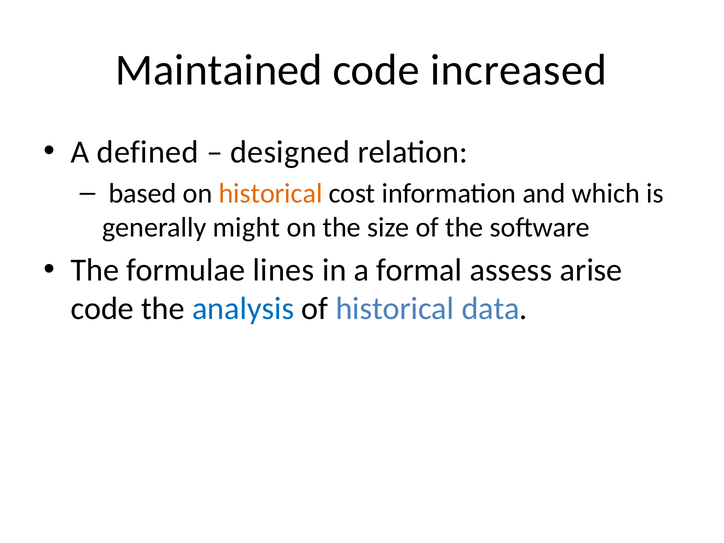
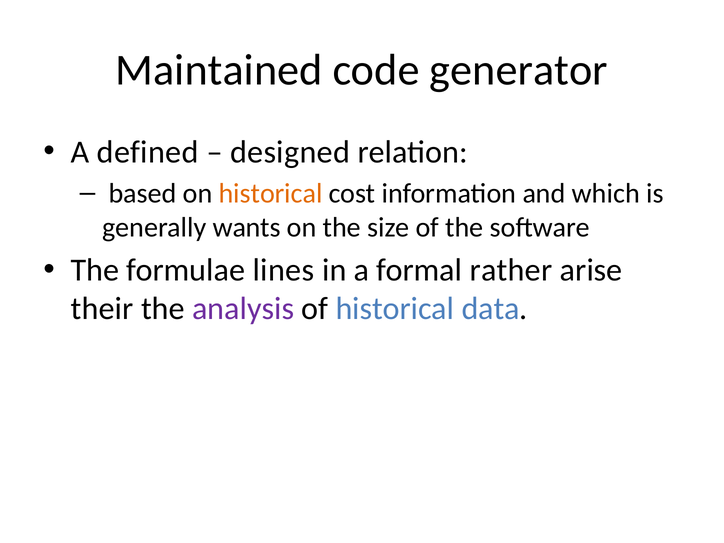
increased: increased -> generator
might: might -> wants
assess: assess -> rather
code at (102, 309): code -> their
analysis colour: blue -> purple
